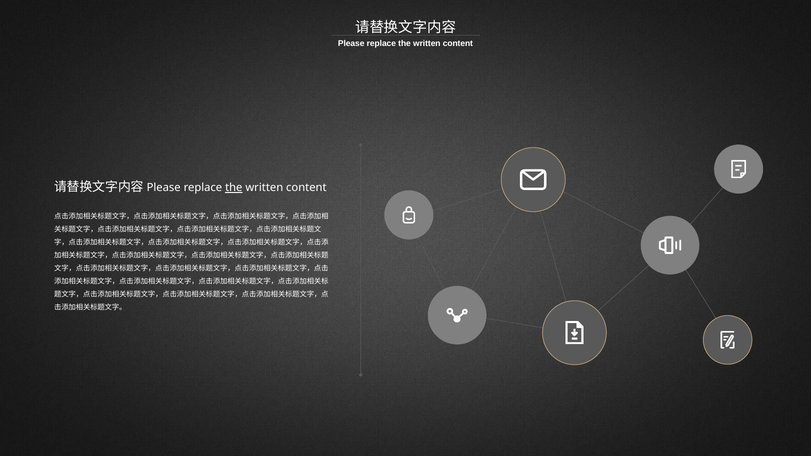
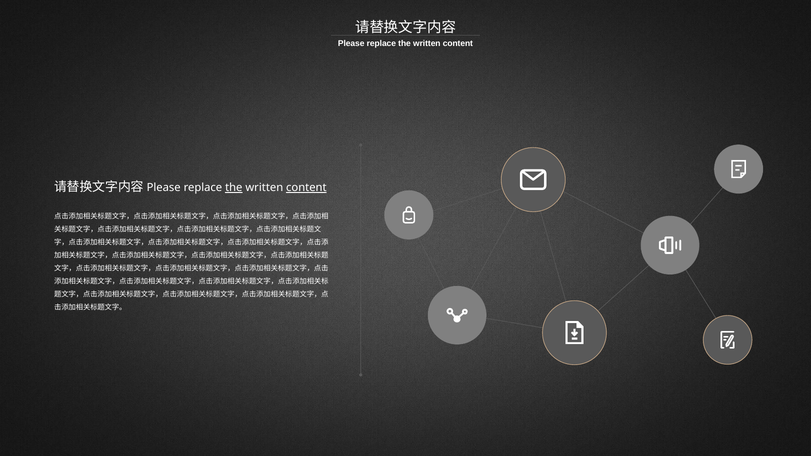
content at (306, 188) underline: none -> present
